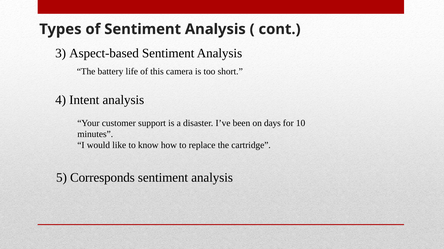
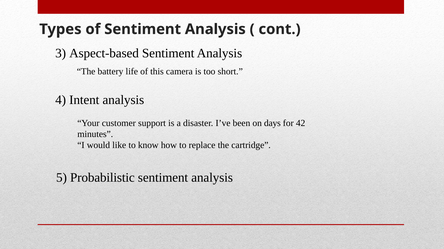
10: 10 -> 42
Corresponds: Corresponds -> Probabilistic
